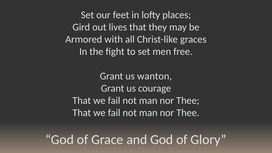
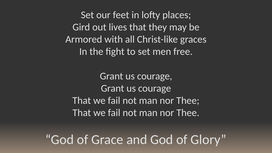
wanton at (155, 76): wanton -> courage
